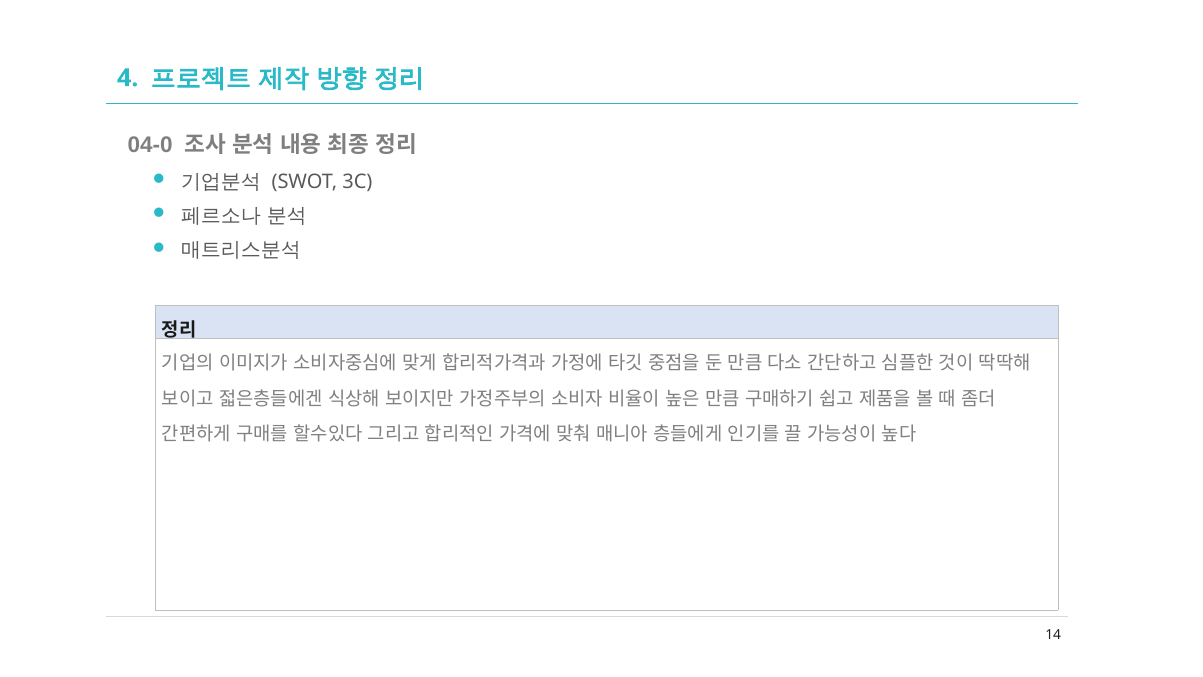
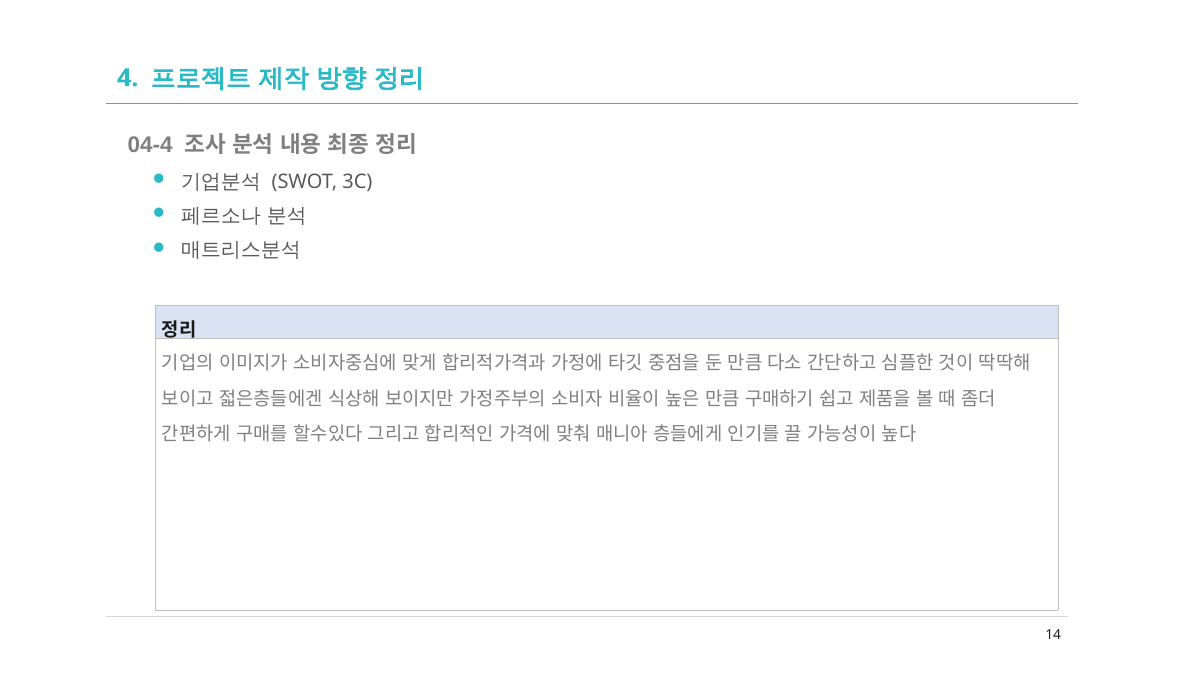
04-0: 04-0 -> 04-4
